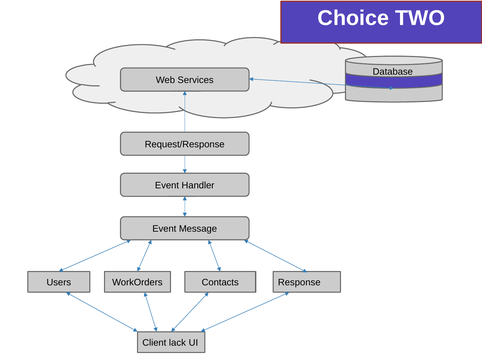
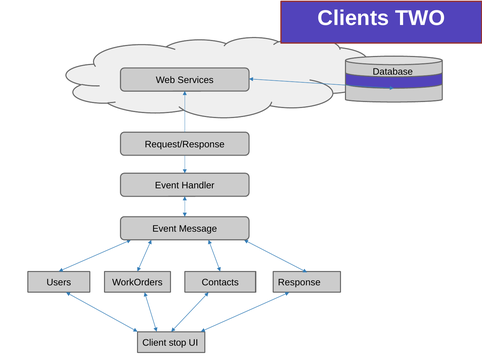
Choice: Choice -> Clients
lack: lack -> stop
